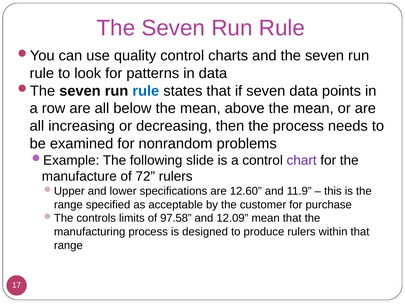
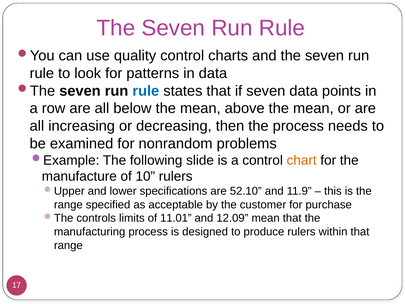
chart colour: purple -> orange
72: 72 -> 10
12.60: 12.60 -> 52.10
97.58: 97.58 -> 11.01
